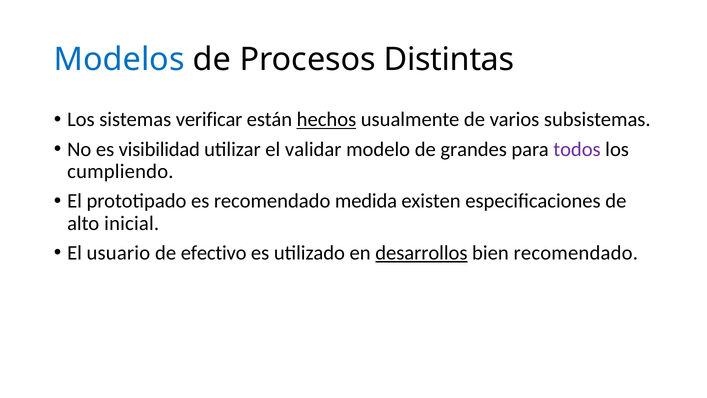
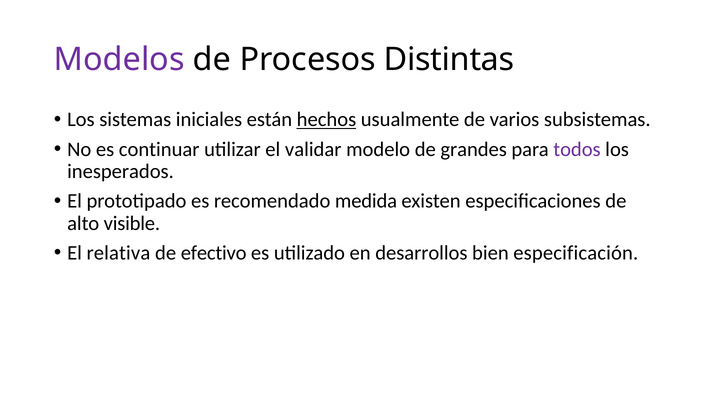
Modelos colour: blue -> purple
verificar: verificar -> iniciales
visibilidad: visibilidad -> continuar
cumpliendo: cumpliendo -> inesperados
inicial: inicial -> visible
usuario: usuario -> relativa
desarrollos underline: present -> none
bien recomendado: recomendado -> especificación
